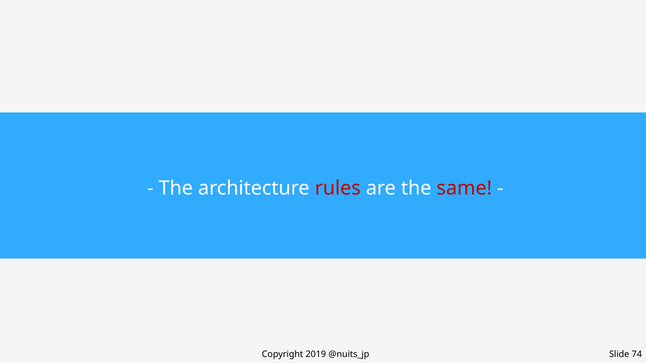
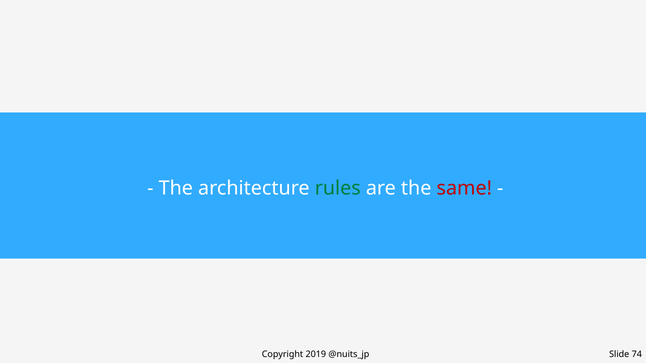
rules colour: red -> green
